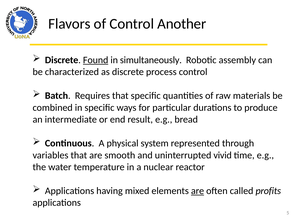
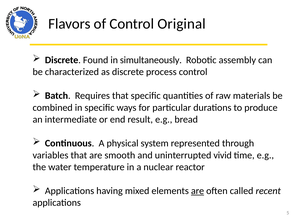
Another: Another -> Original
Found underline: present -> none
profits: profits -> recent
